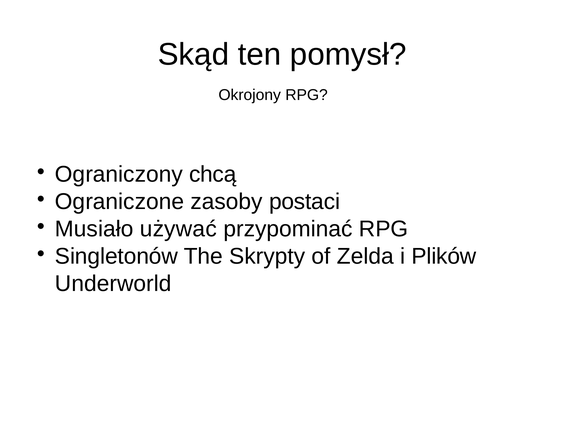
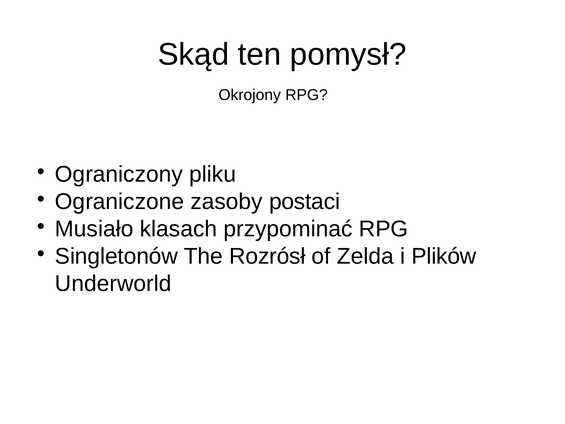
chcą: chcą -> pliku
używać: używać -> klasach
Skrypty: Skrypty -> Rozrósł
